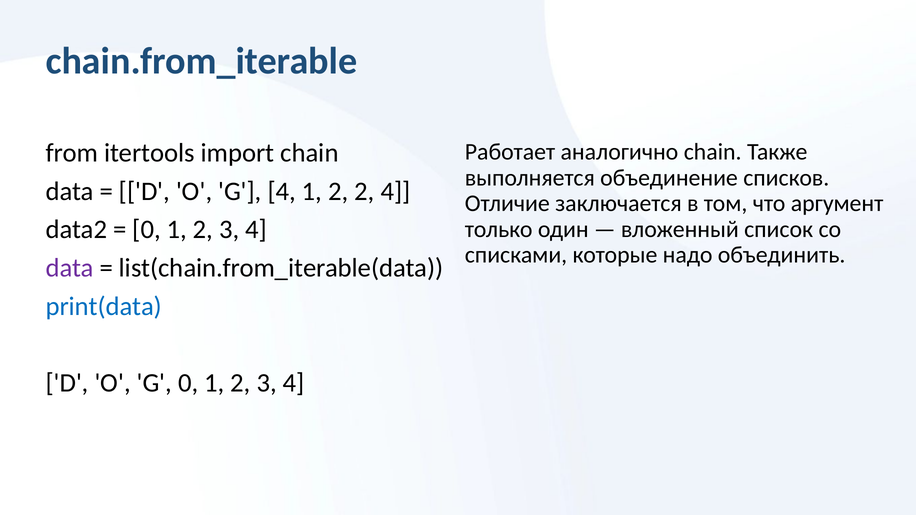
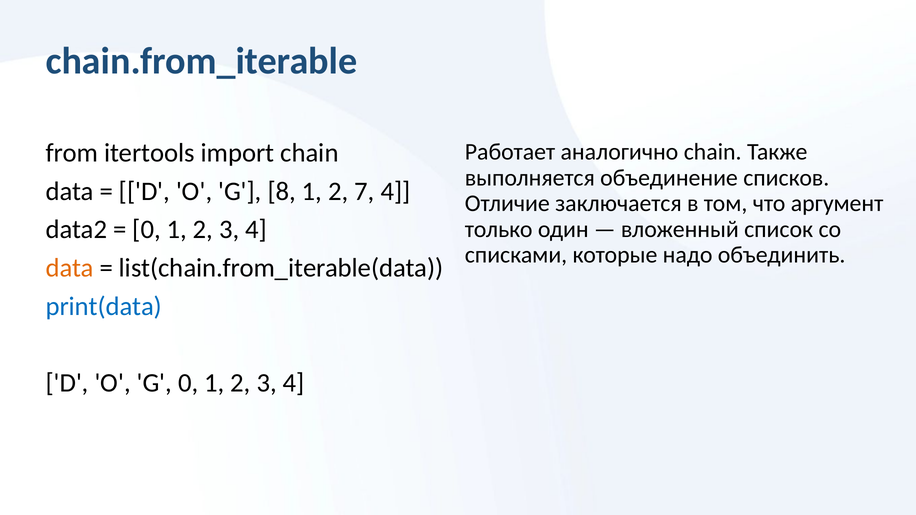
G 4: 4 -> 8
2 2: 2 -> 7
data at (70, 268) colour: purple -> orange
